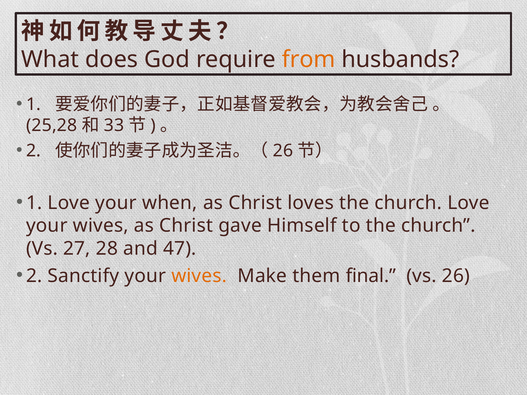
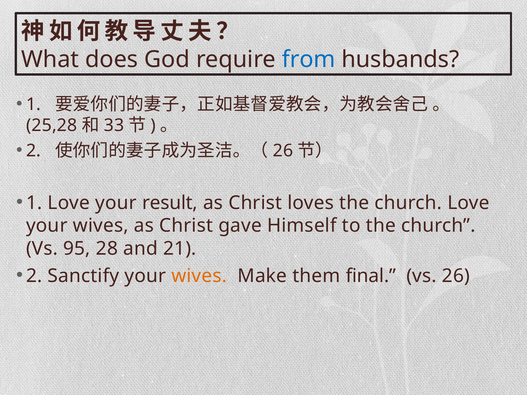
from colour: orange -> blue
when: when -> result
27: 27 -> 95
47: 47 -> 21
